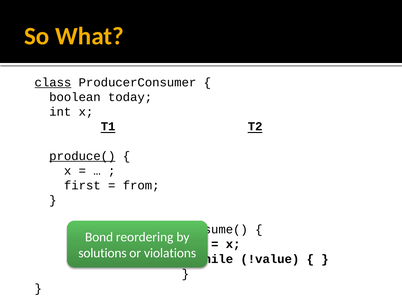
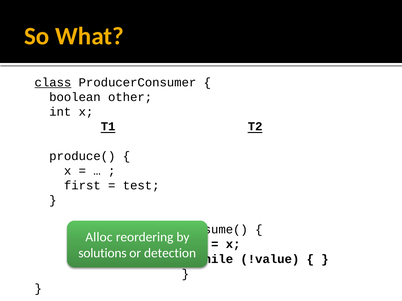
today: today -> other
produce( underline: present -> none
from: from -> test
Bond: Bond -> Alloc
violations: violations -> detection
